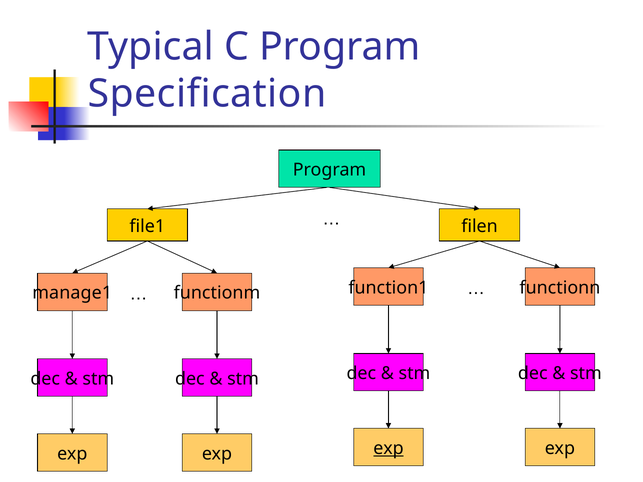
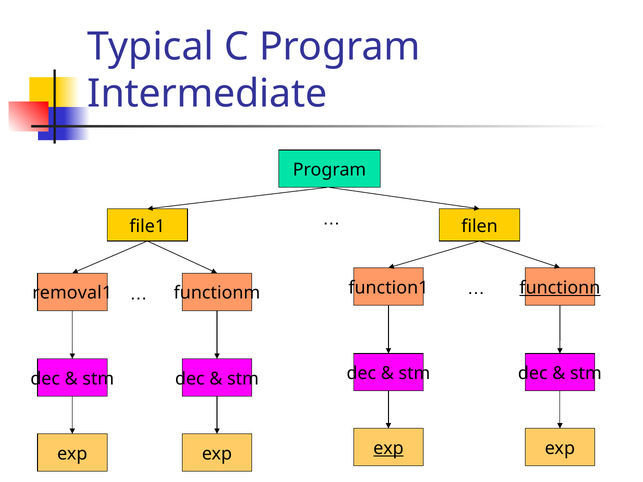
Specification: Specification -> Intermediate
functionn underline: none -> present
manage1: manage1 -> removal1
